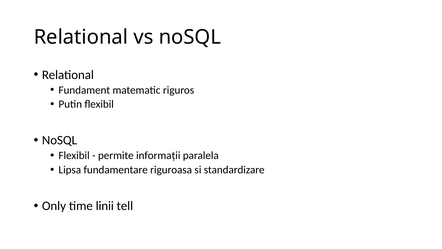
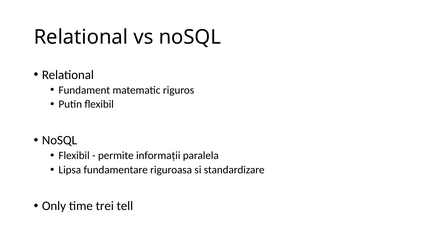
linii: linii -> trei
